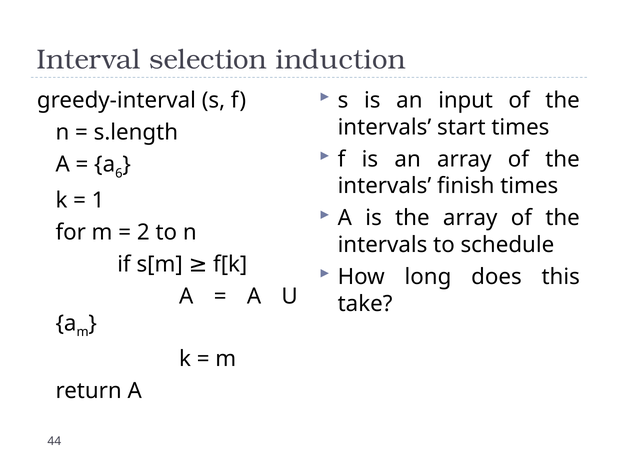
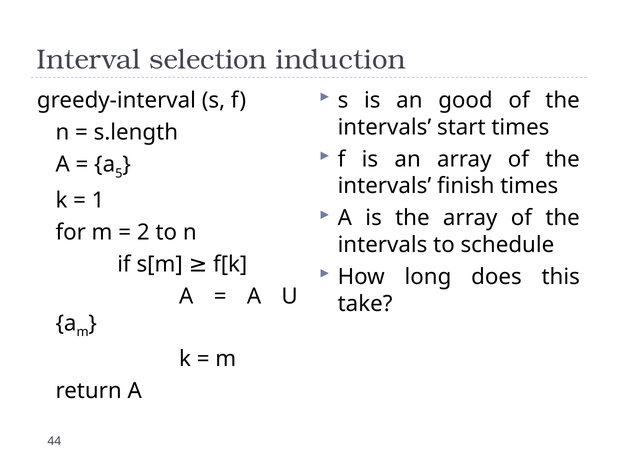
input: input -> good
6: 6 -> 5
